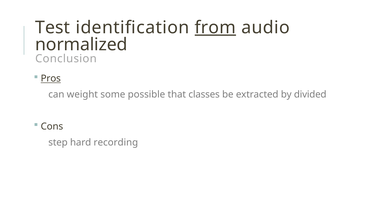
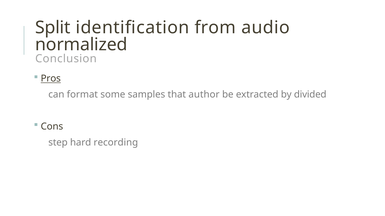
Test: Test -> Split
from underline: present -> none
weight: weight -> format
possible: possible -> samples
classes: classes -> author
